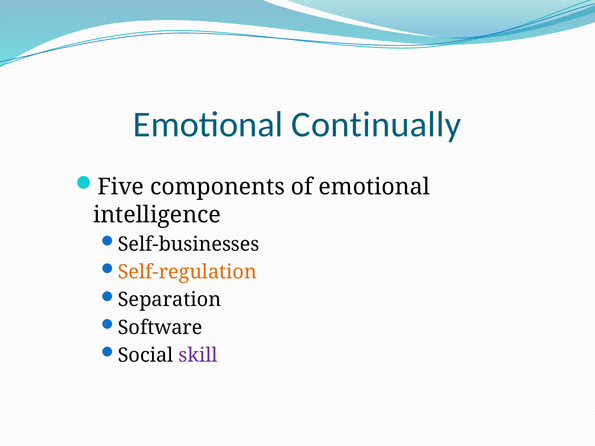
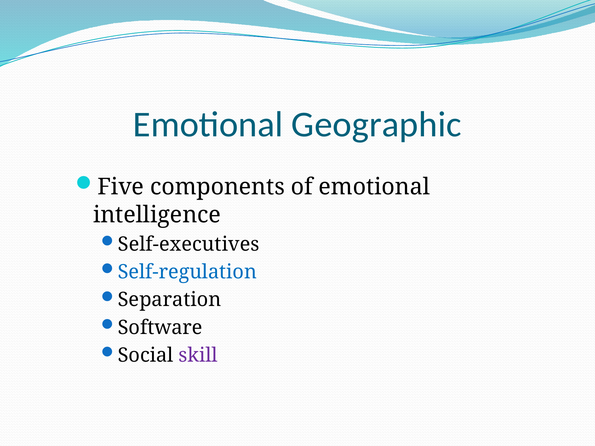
Continually: Continually -> Geographic
Self-businesses: Self-businesses -> Self-executives
Self-regulation colour: orange -> blue
